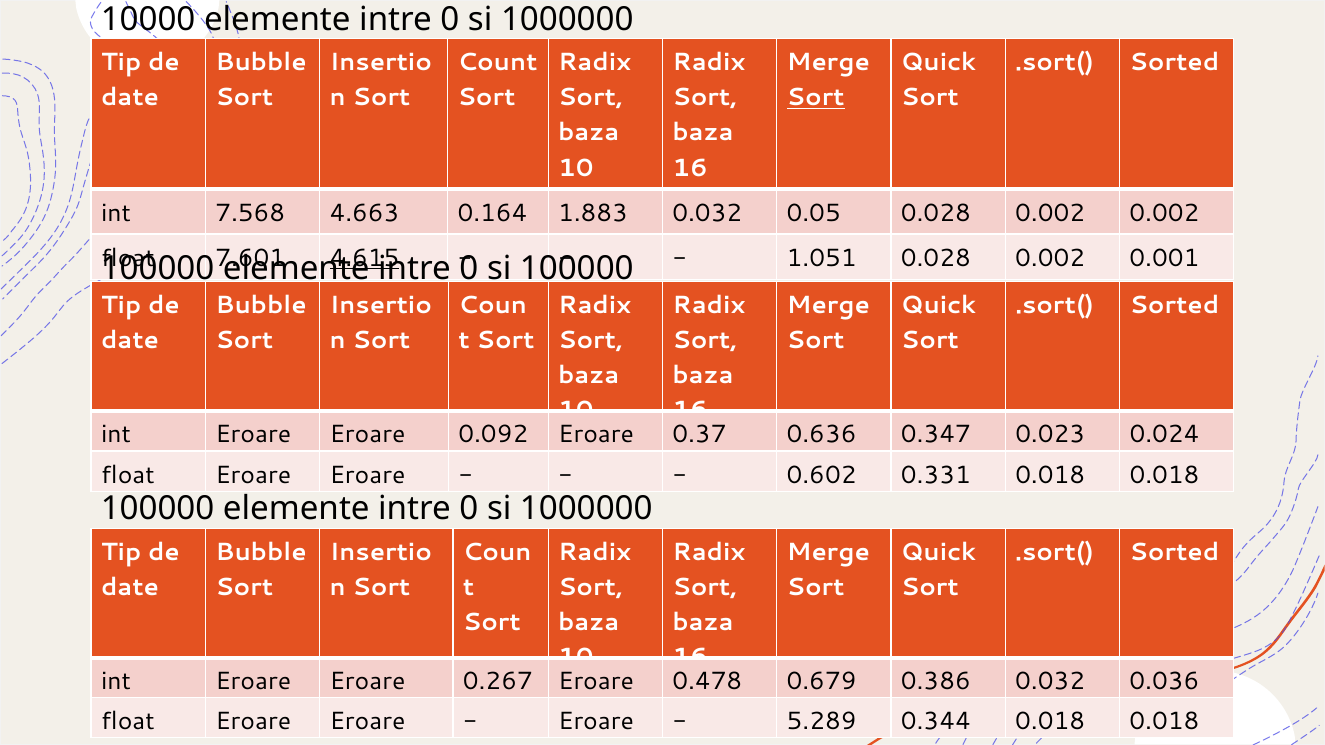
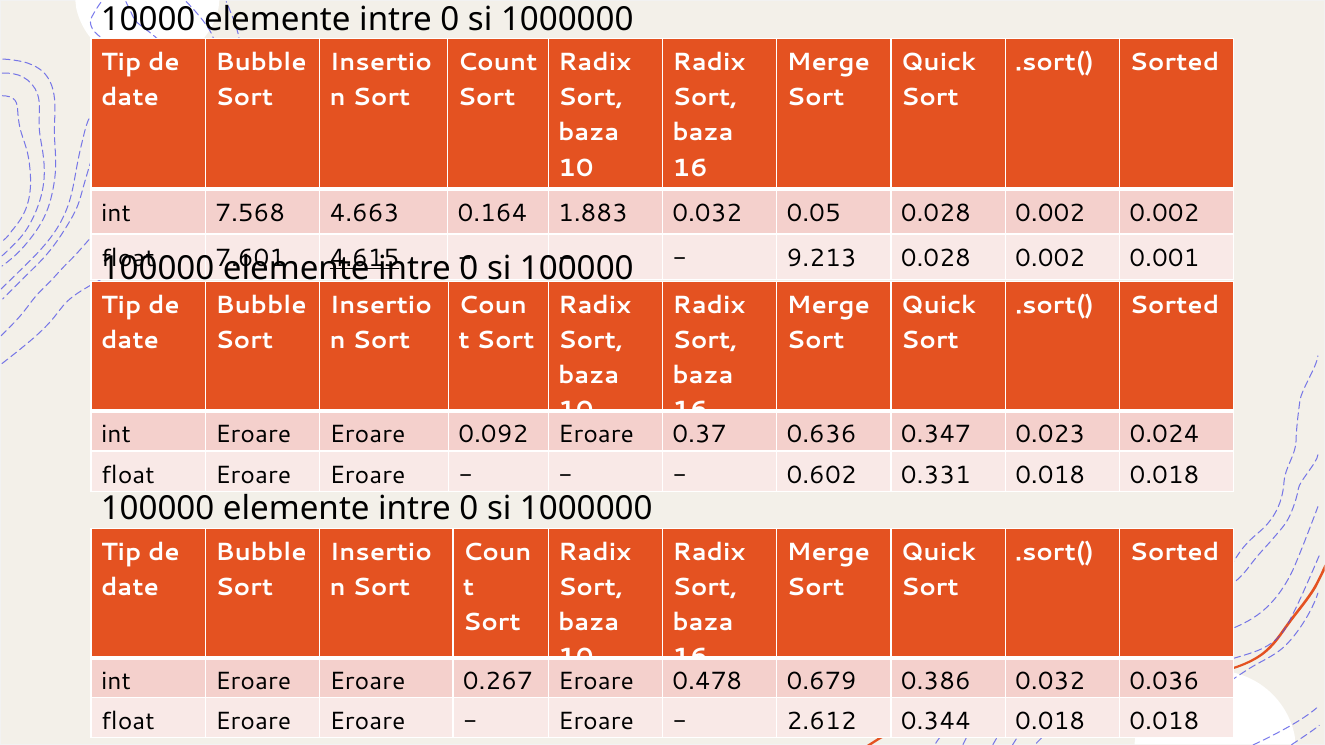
Sort at (816, 98) underline: present -> none
1.051: 1.051 -> 9.213
5.289: 5.289 -> 2.612
